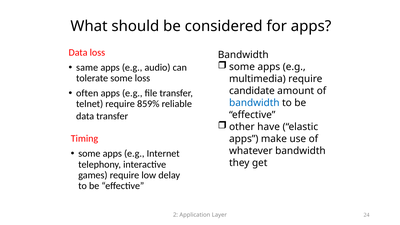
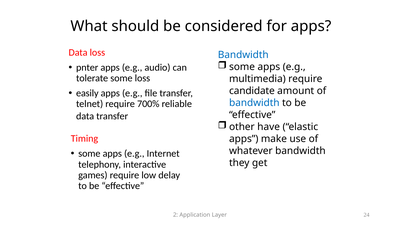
Bandwidth at (243, 55) colour: black -> blue
same: same -> pnter
often: often -> easily
859%: 859% -> 700%
